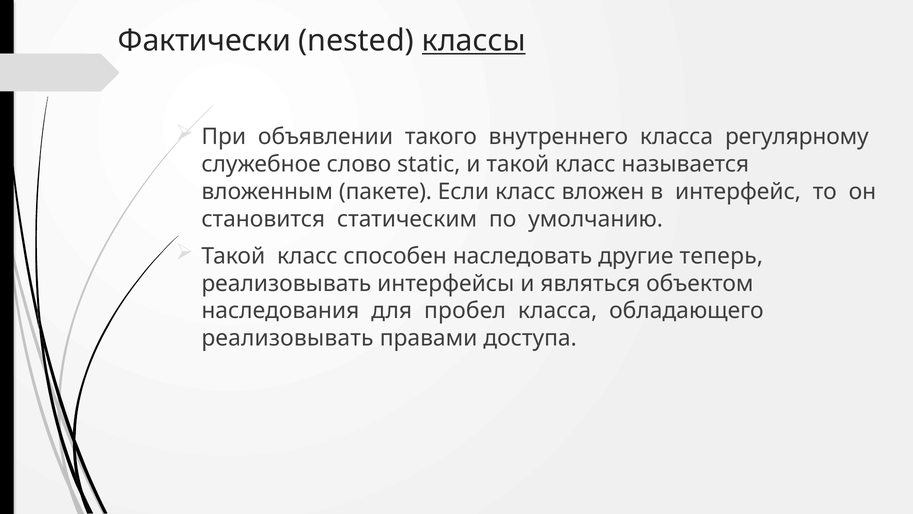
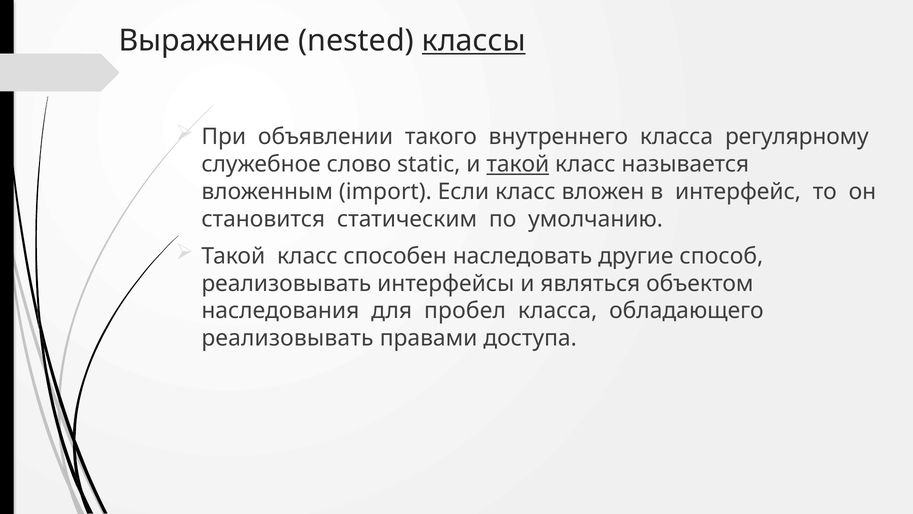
Фактически: Фактически -> Выражение
такой at (518, 164) underline: none -> present
пакете: пакете -> import
теперь: теперь -> способ
